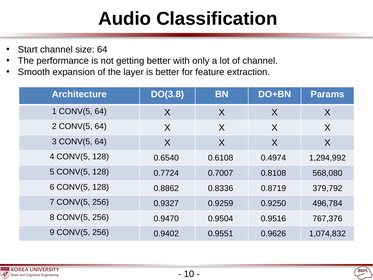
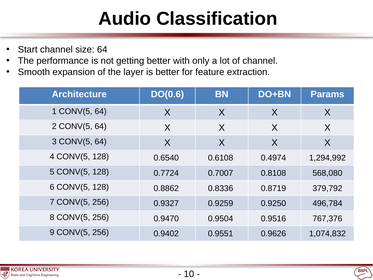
DO(3.8: DO(3.8 -> DO(0.6
